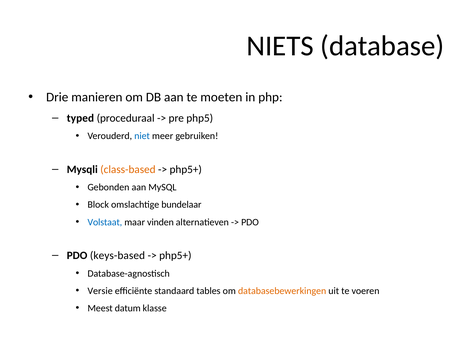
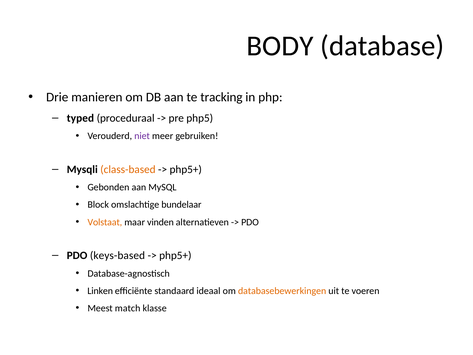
NIETS: NIETS -> BODY
moeten: moeten -> tracking
niet colour: blue -> purple
Volstaat colour: blue -> orange
Versie: Versie -> Linken
tables: tables -> ideaal
datum: datum -> match
